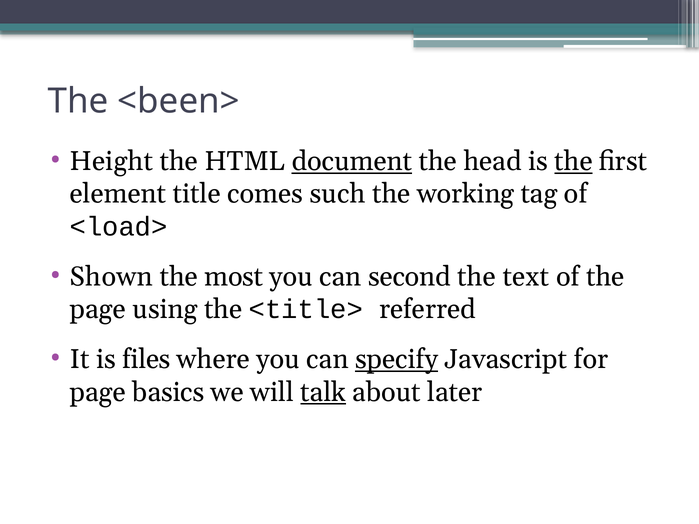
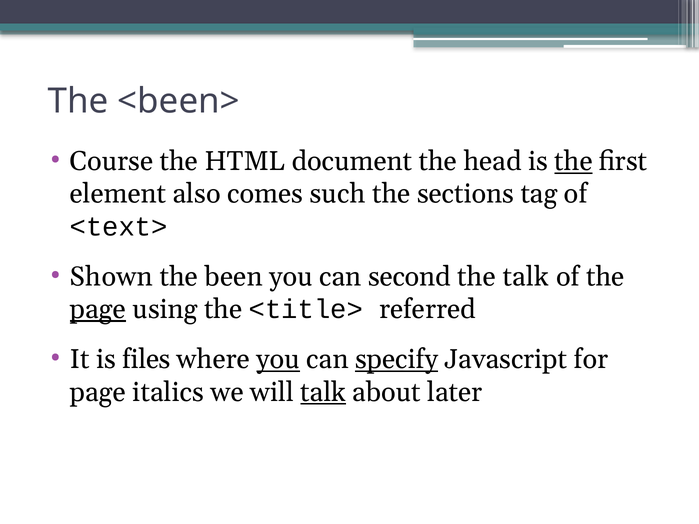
Height: Height -> Course
document underline: present -> none
title: title -> also
working: working -> sections
<load>: <load> -> <text>
most: most -> been
the text: text -> talk
page at (98, 309) underline: none -> present
you at (278, 360) underline: none -> present
basics: basics -> italics
